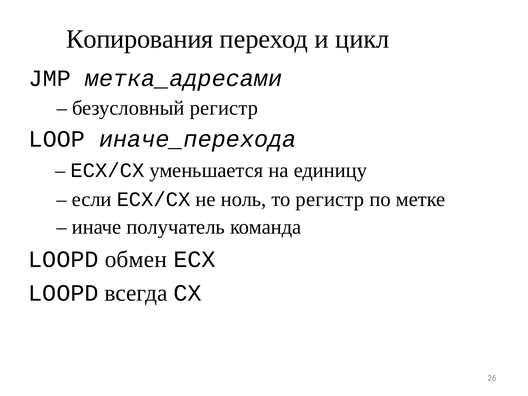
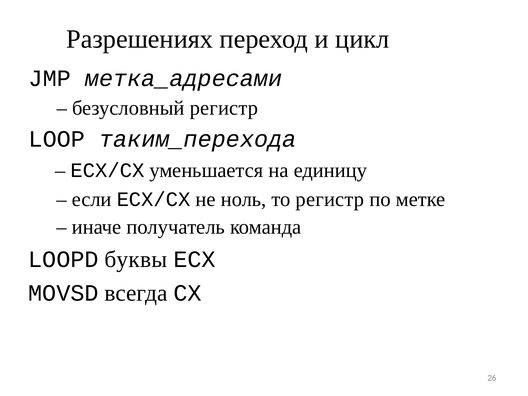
Копирования: Копирования -> Разрешениях
иначе_перехода: иначе_перехода -> таким_перехода
обмен: обмен -> буквы
LOOPD at (63, 293): LOOPD -> MOVSD
